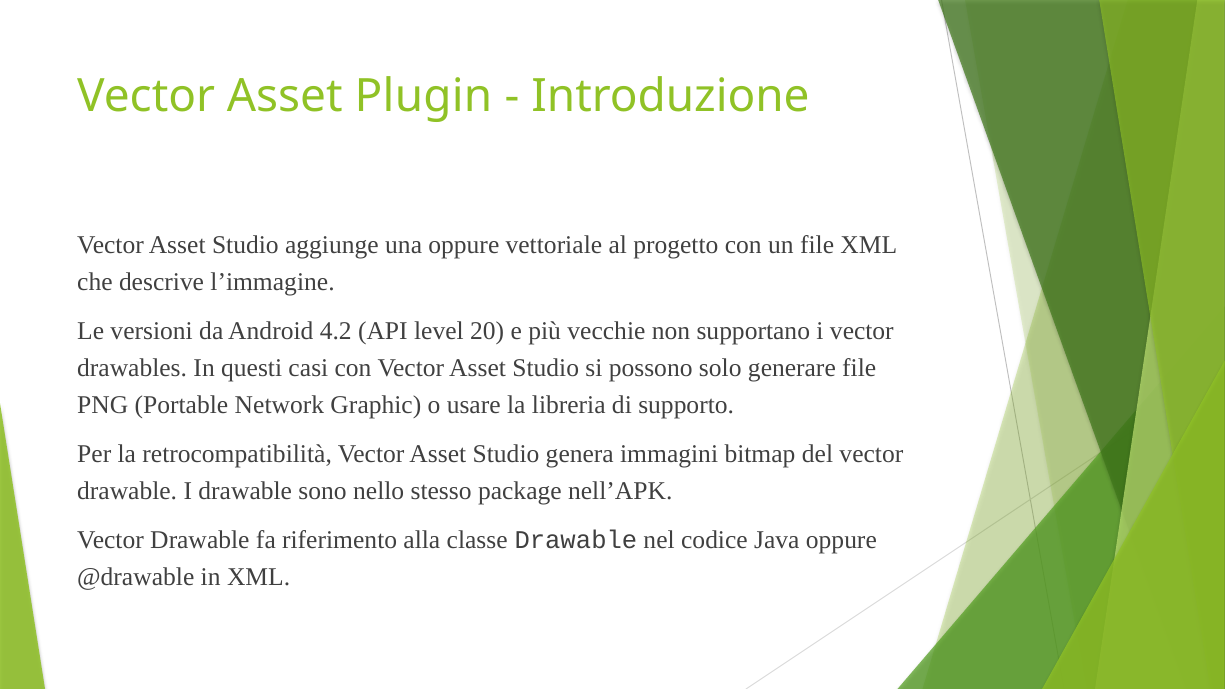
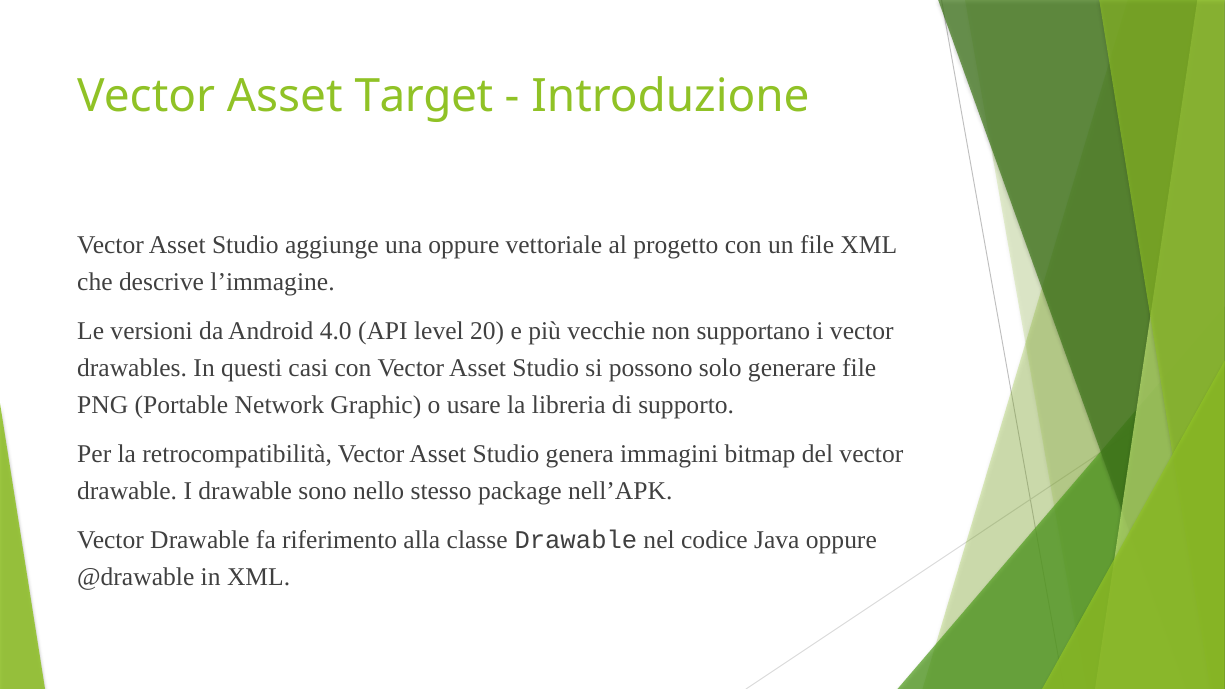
Plugin: Plugin -> Target
4.2: 4.2 -> 4.0
